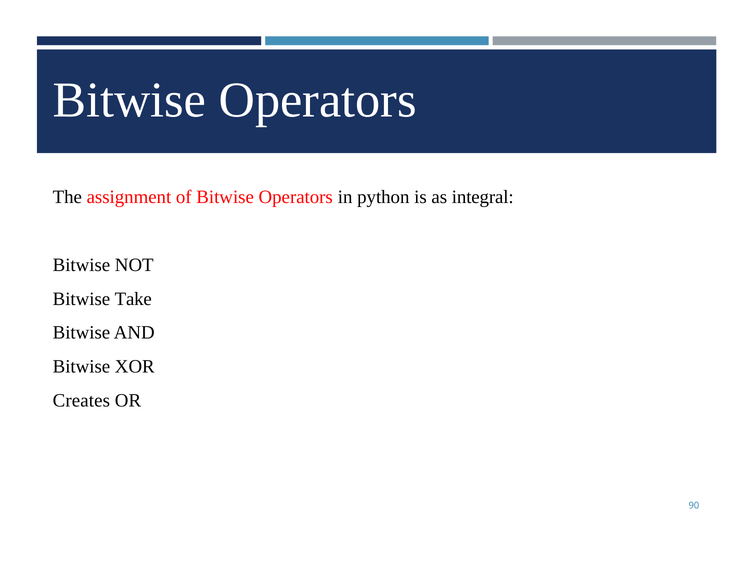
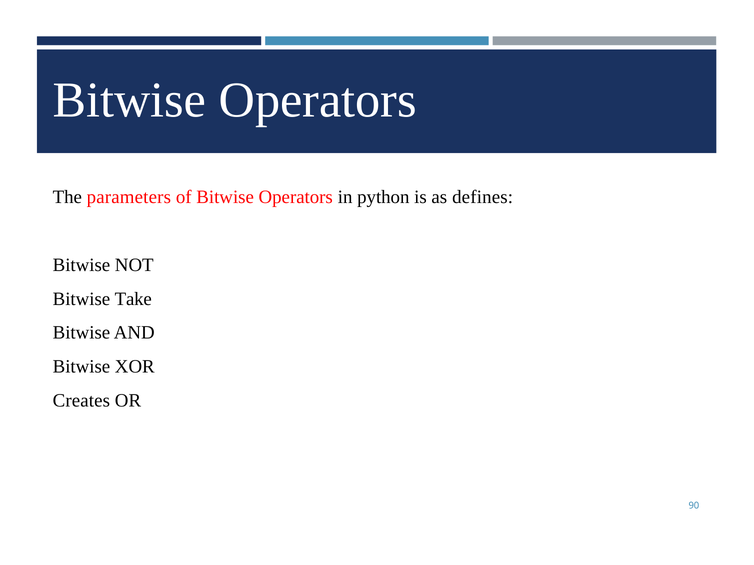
assignment: assignment -> parameters
integral: integral -> defines
